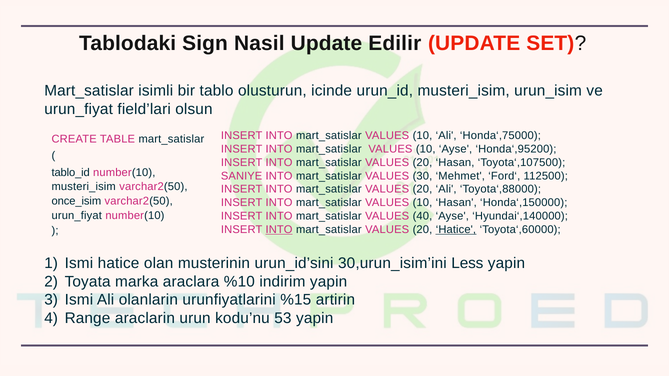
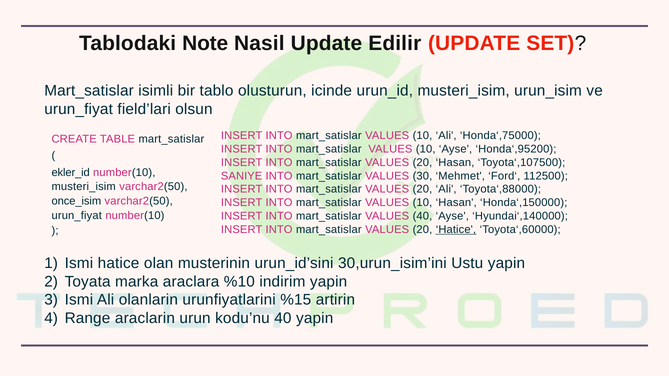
Sign: Sign -> Note
tablo_id: tablo_id -> ekler_id
INTO at (279, 230) underline: present -> none
Less: Less -> Ustu
kodu’nu 53: 53 -> 40
